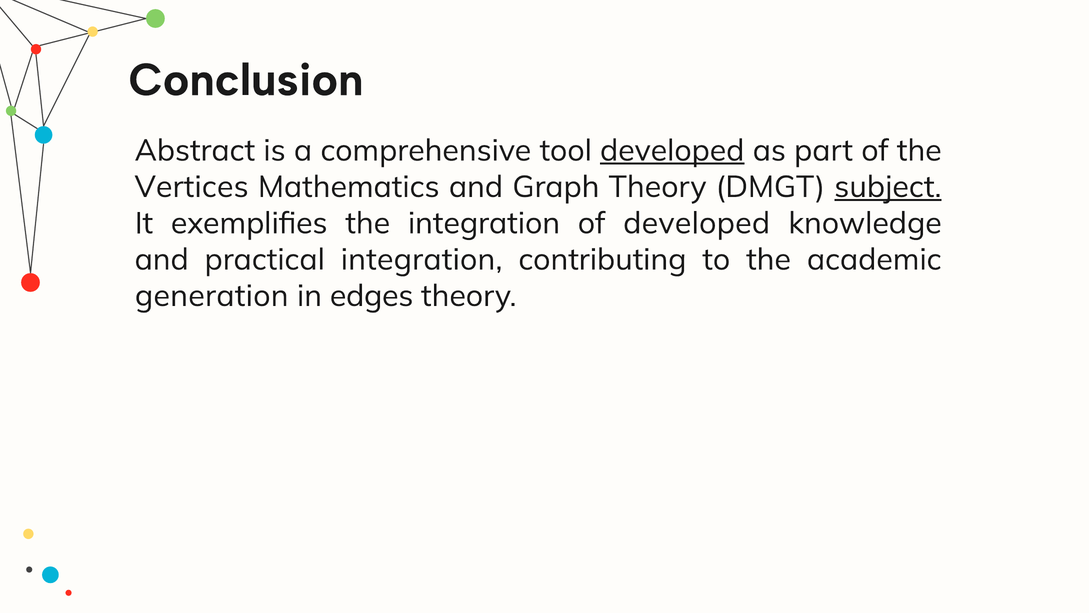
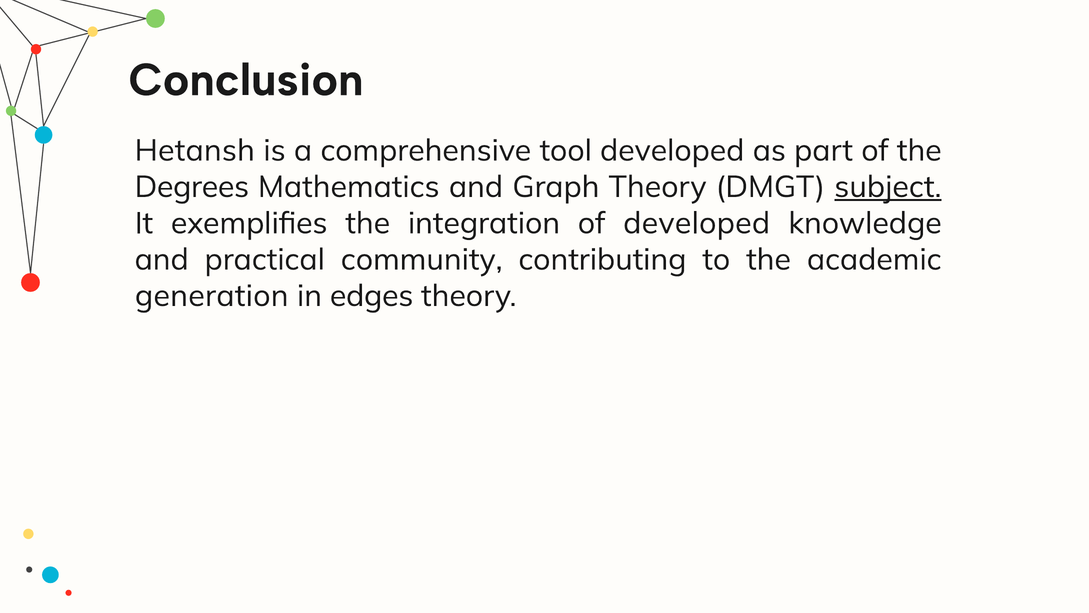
Abstract: Abstract -> Hetansh
developed at (672, 150) underline: present -> none
Vertices: Vertices -> Degrees
practical integration: integration -> community
